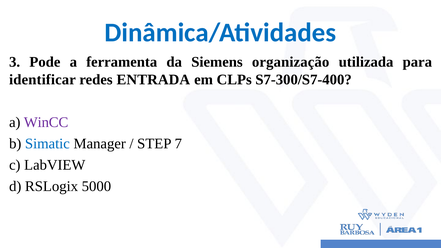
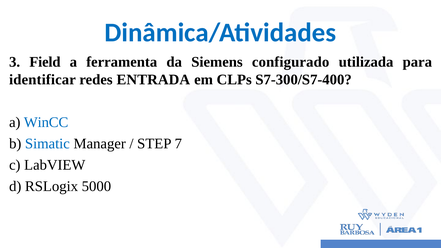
Pode: Pode -> Field
organização: organização -> configurado
WinCC colour: purple -> blue
